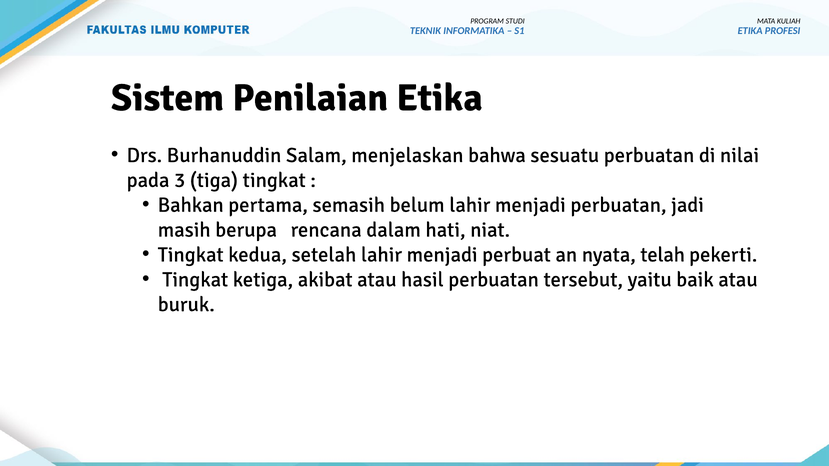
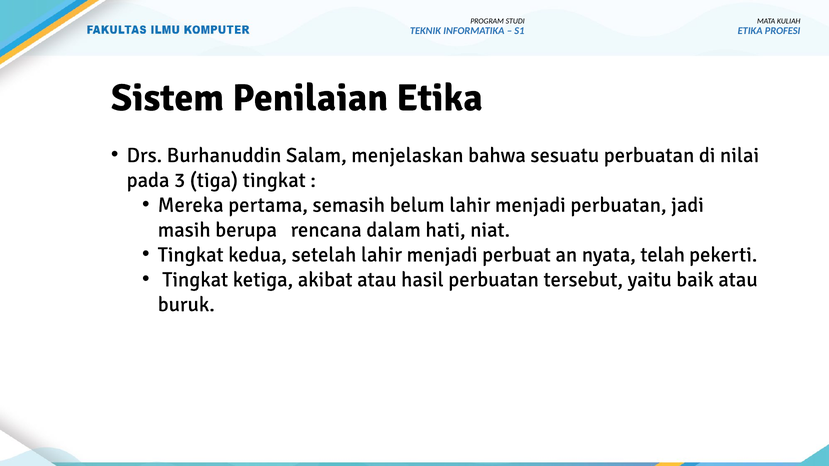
Bahkan: Bahkan -> Mereka
